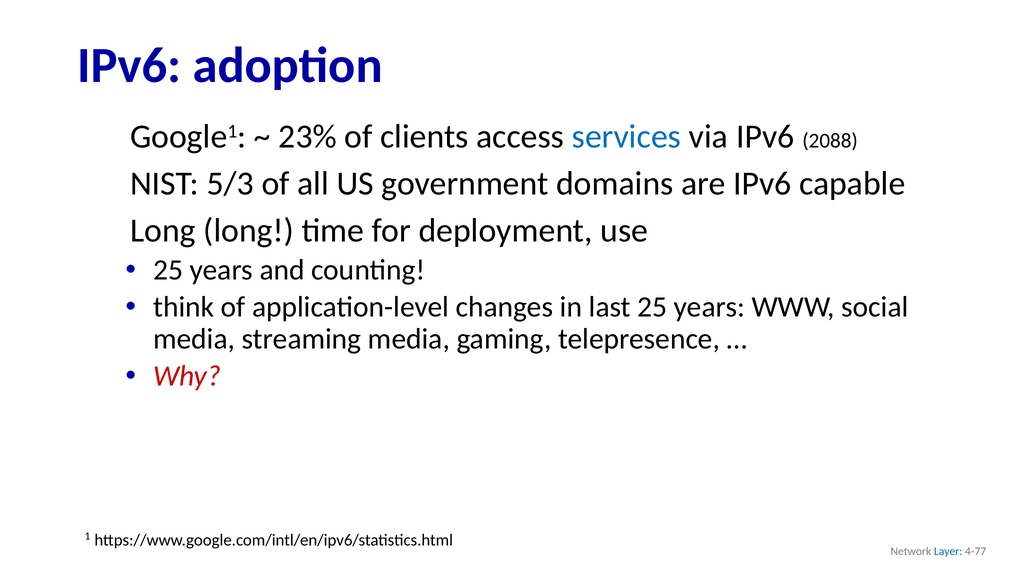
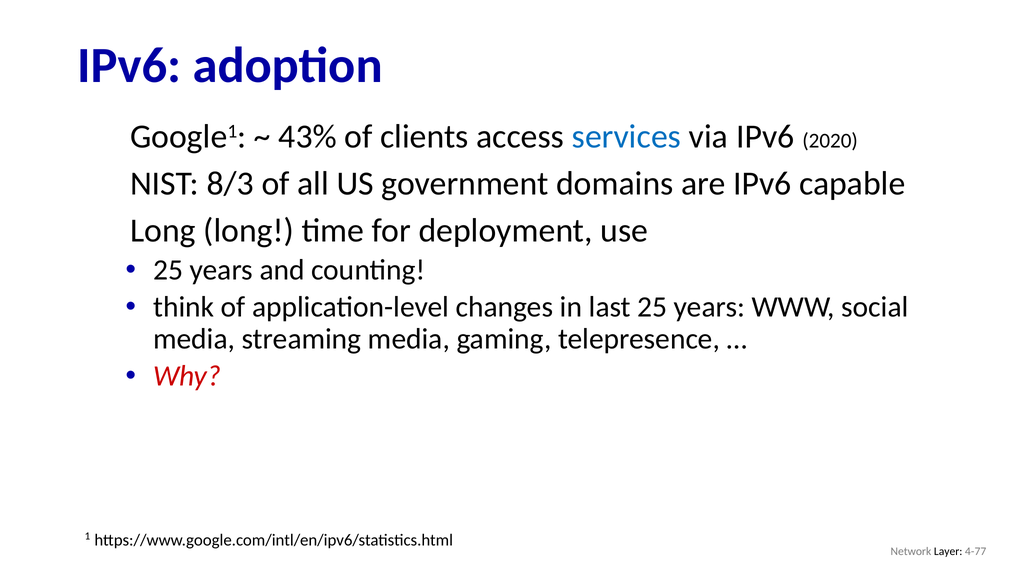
23%: 23% -> 43%
2088: 2088 -> 2020
5/3: 5/3 -> 8/3
Layer colour: blue -> black
